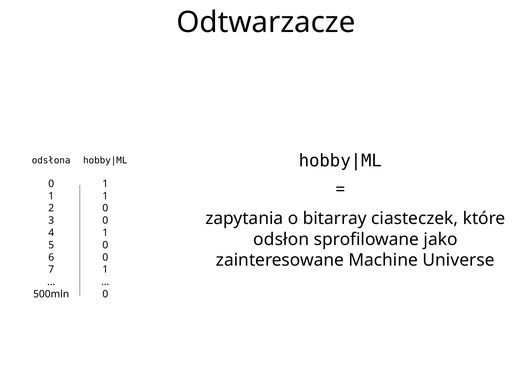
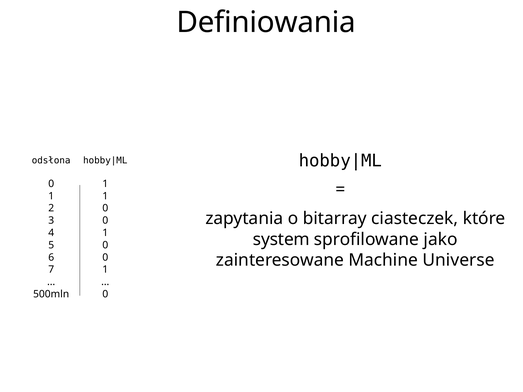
Odtwarzacze: Odtwarzacze -> Definiowania
odsłon: odsłon -> system
